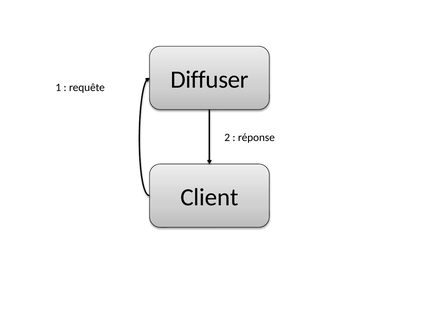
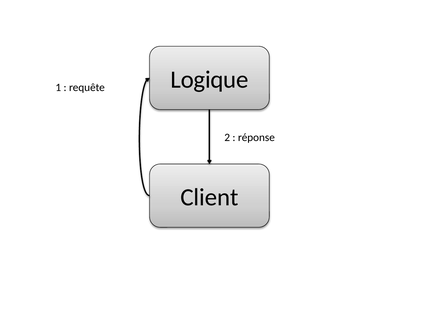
Diffuser: Diffuser -> Logique
